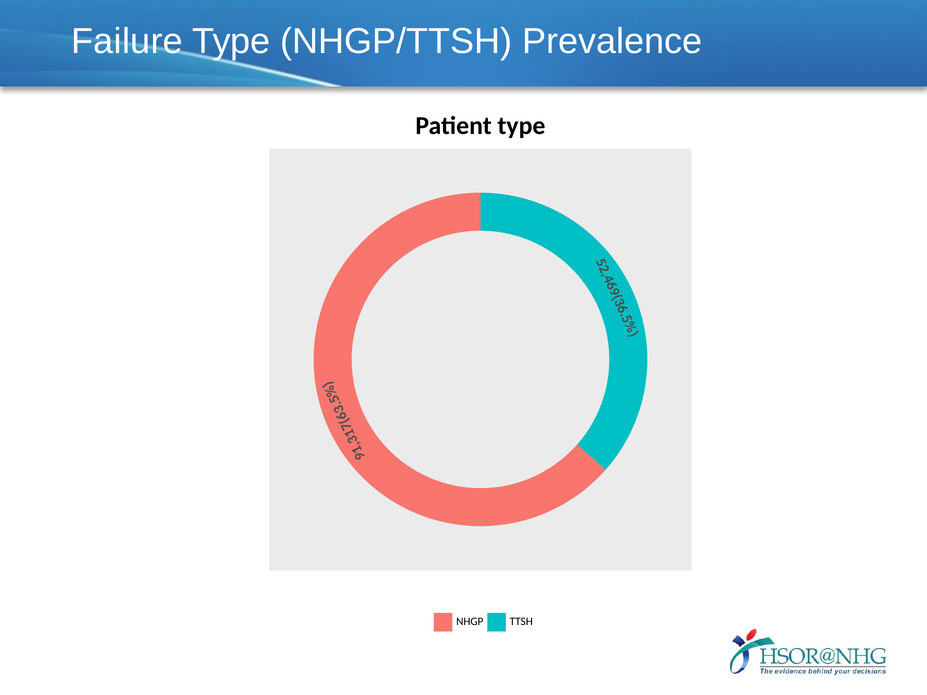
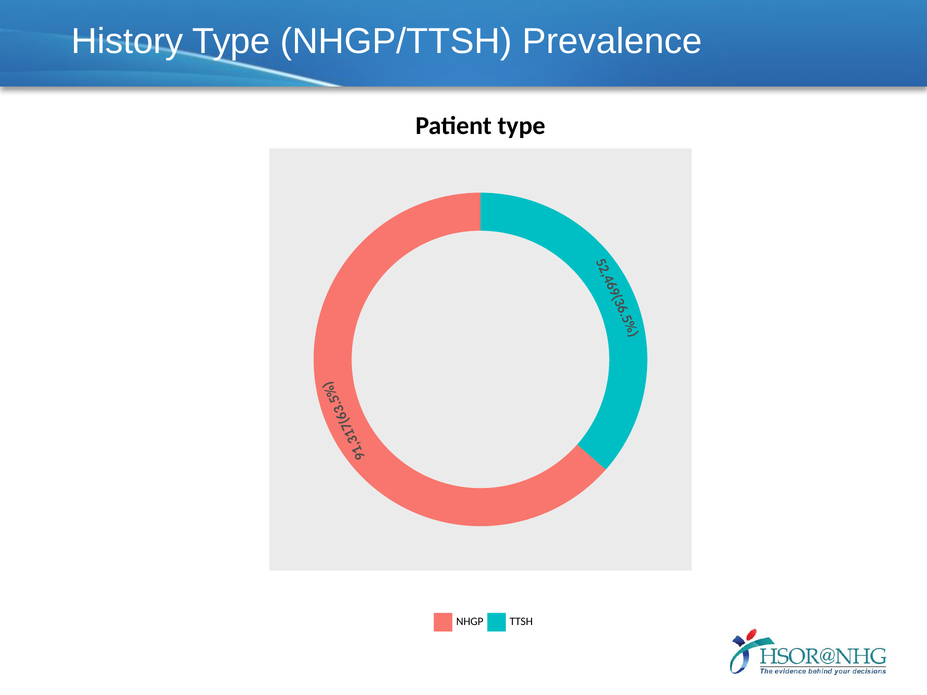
Failure: Failure -> History
